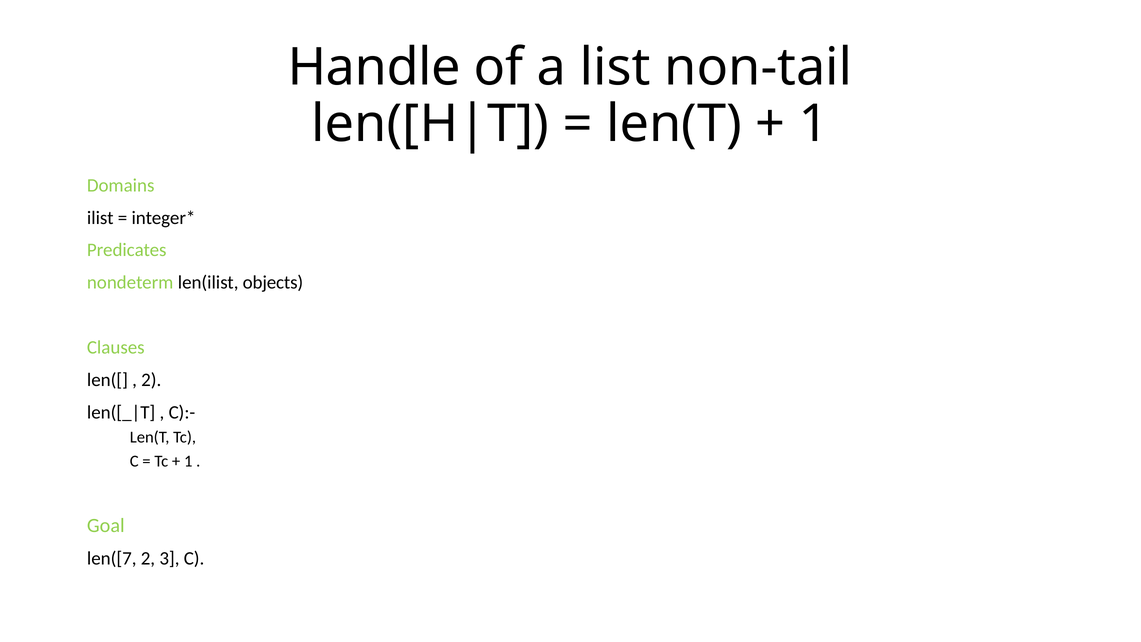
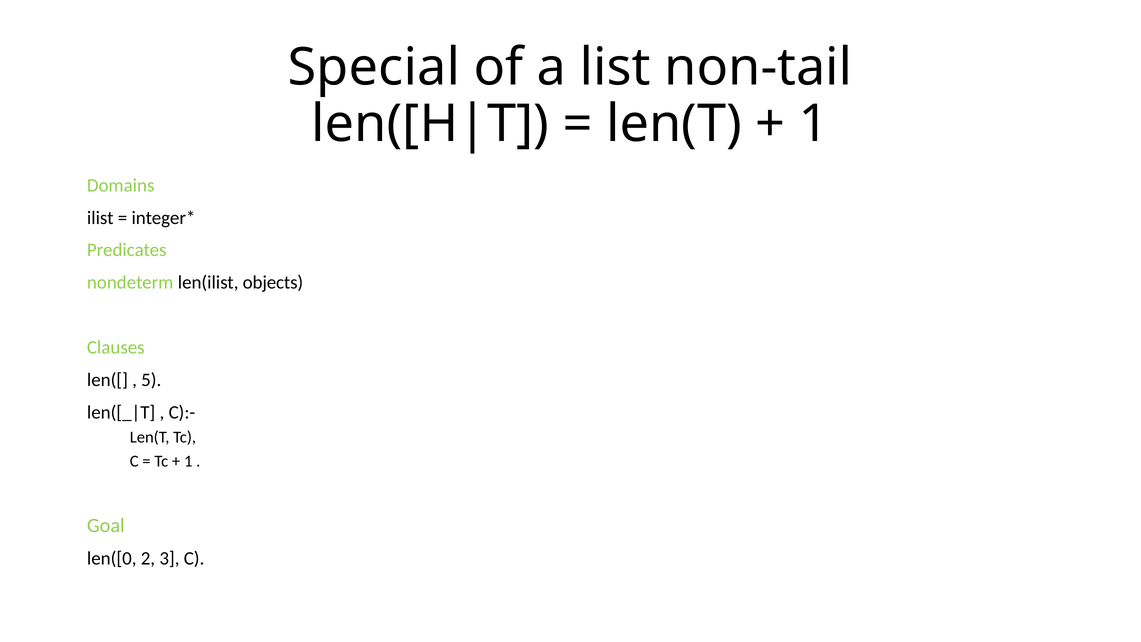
Handle: Handle -> Special
2 at (151, 380): 2 -> 5
len([7: len([7 -> len([0
